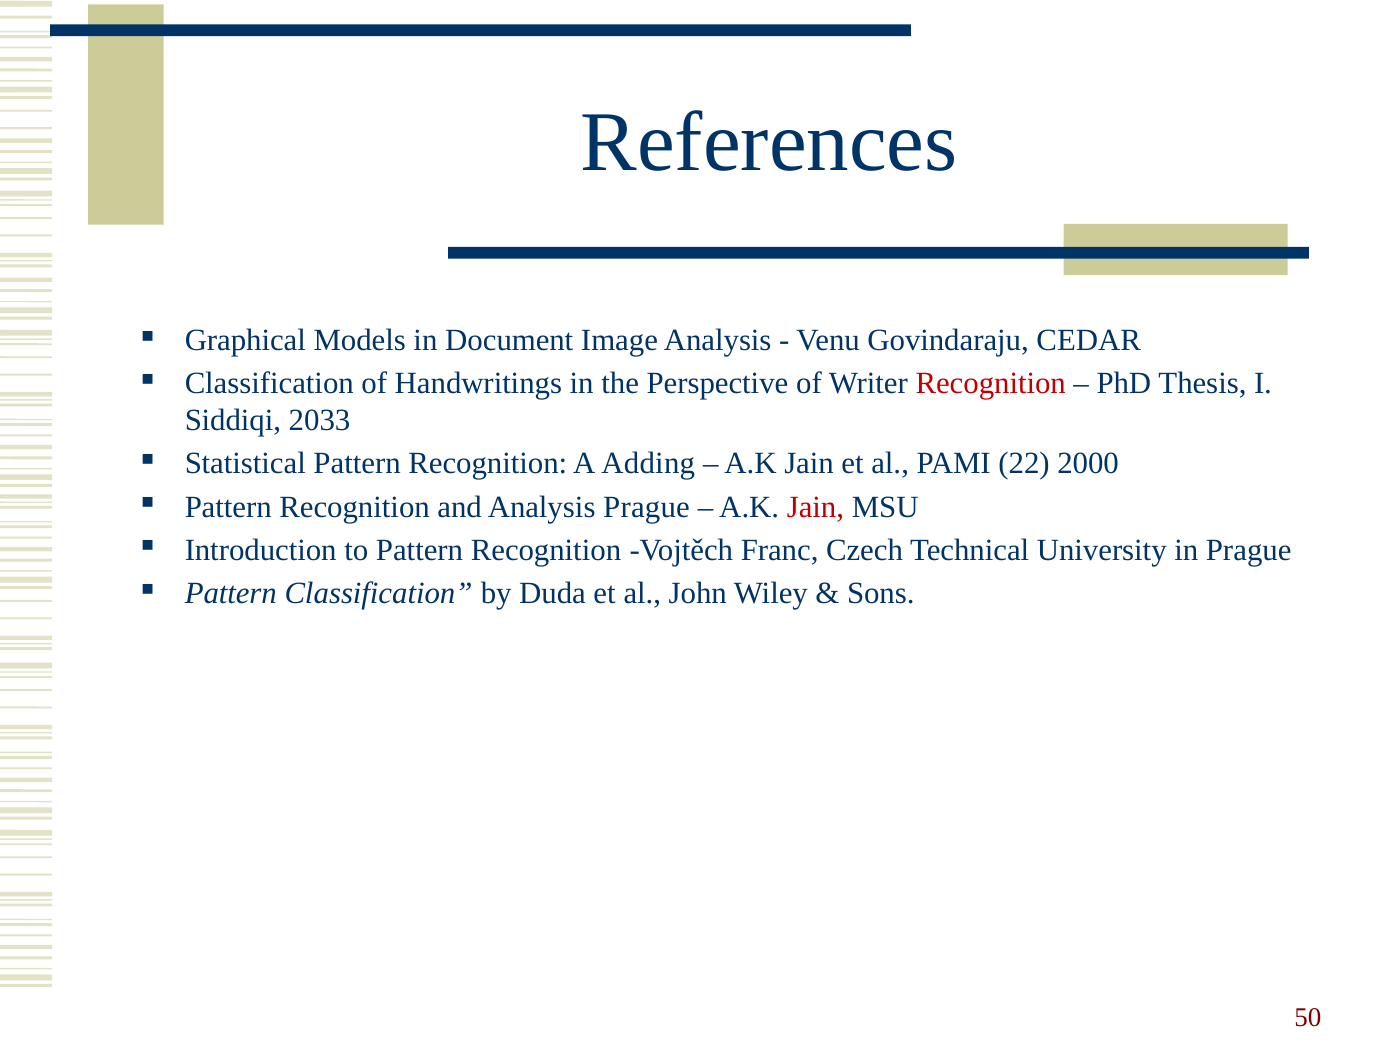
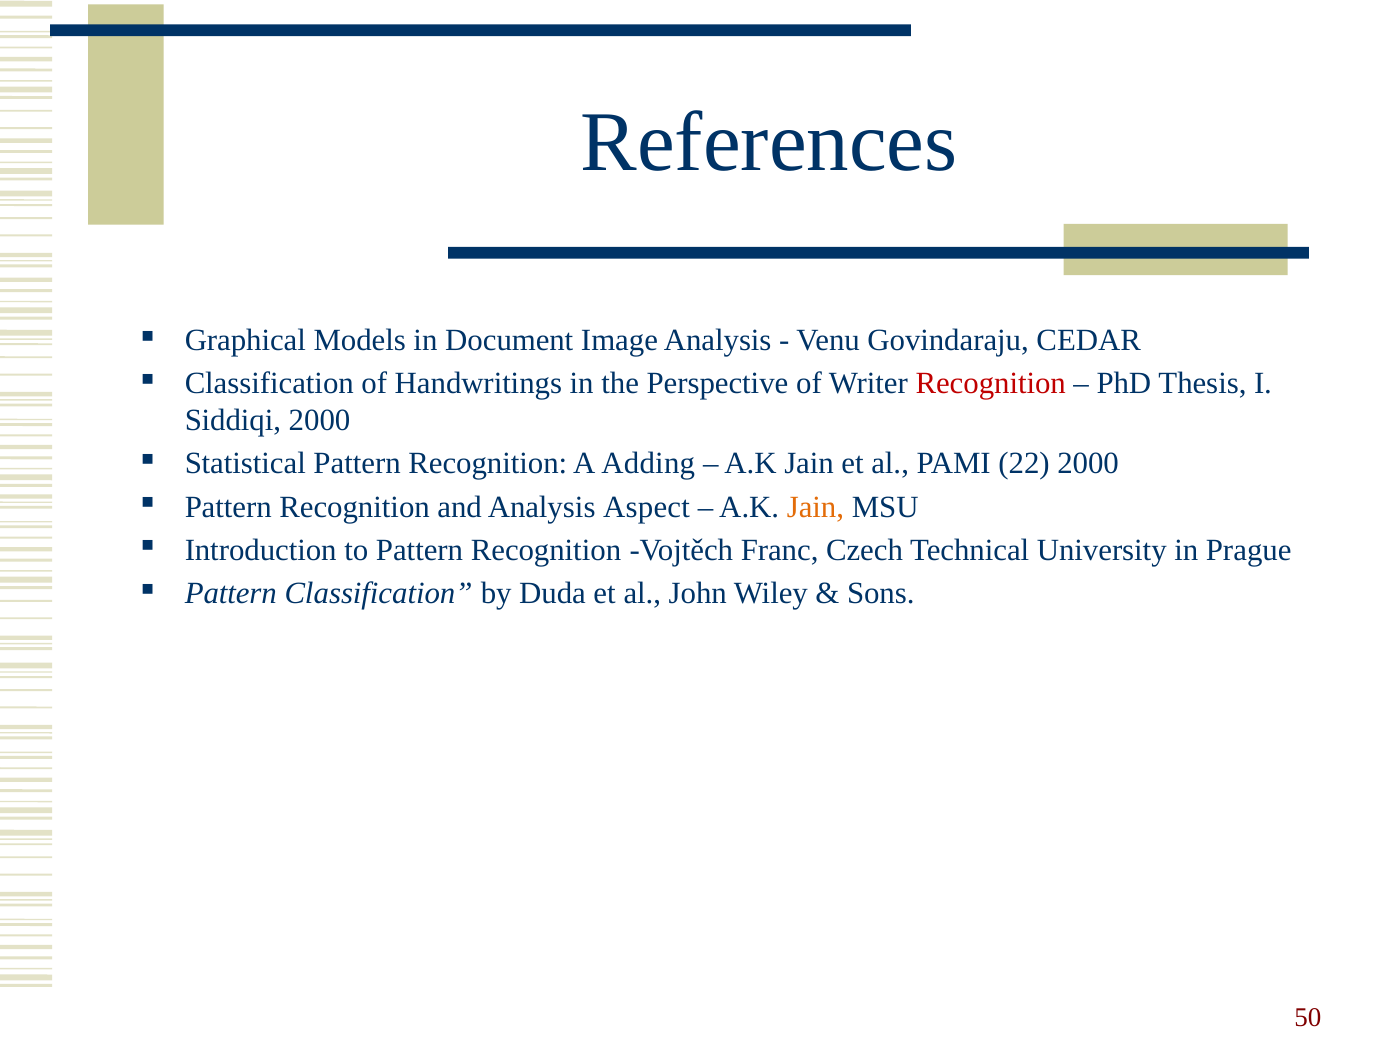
Siddiqi 2033: 2033 -> 2000
Analysis Prague: Prague -> Aspect
Jain at (815, 507) colour: red -> orange
